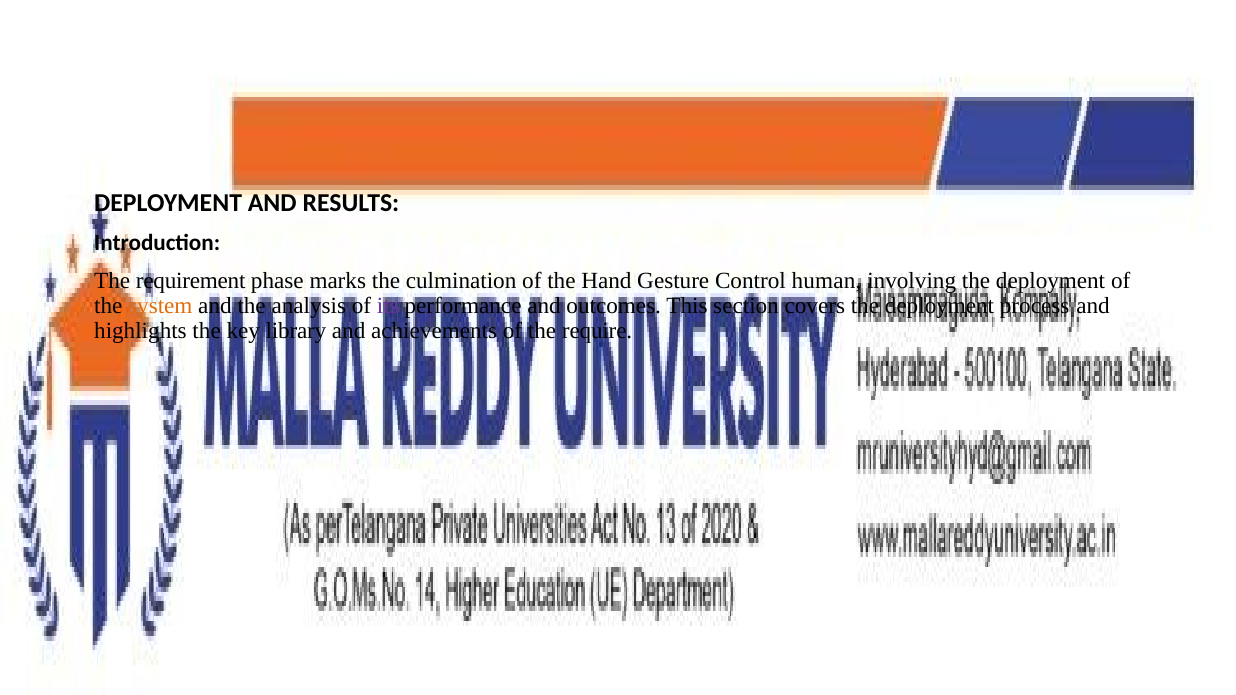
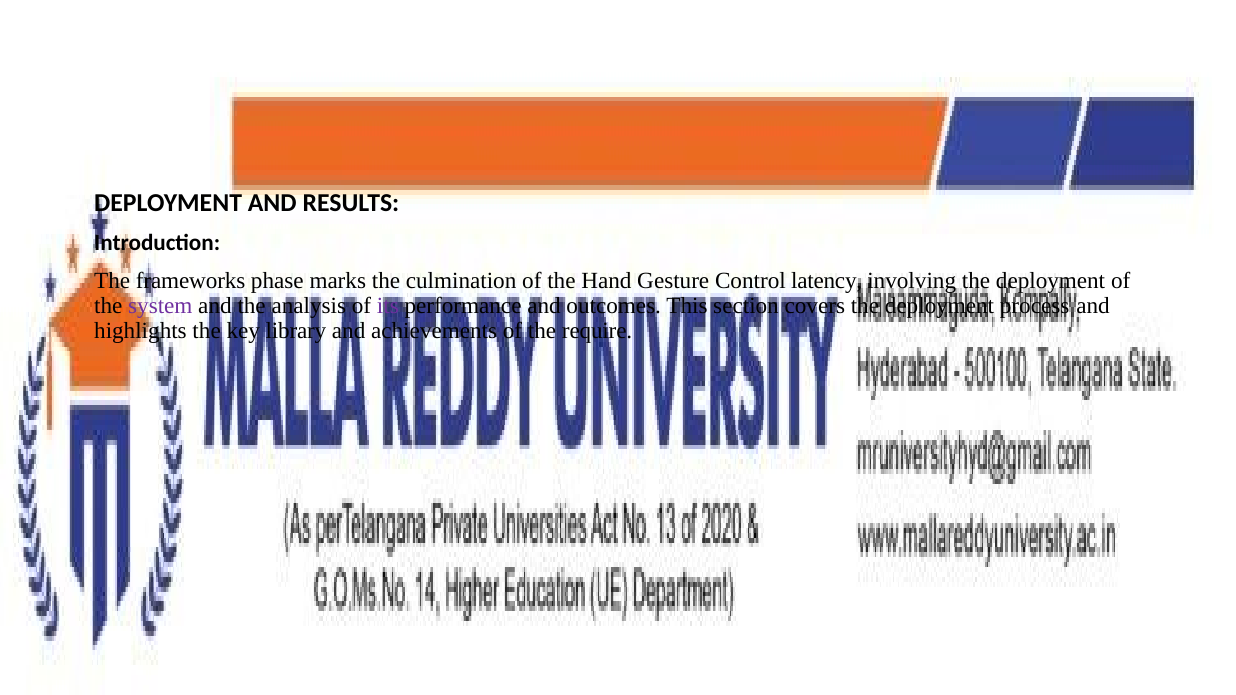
requirement: requirement -> frameworks
human: human -> latency
system colour: orange -> purple
